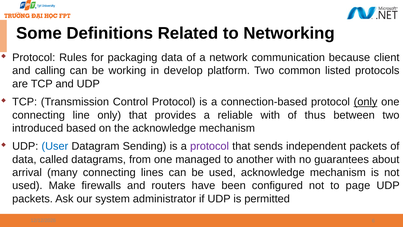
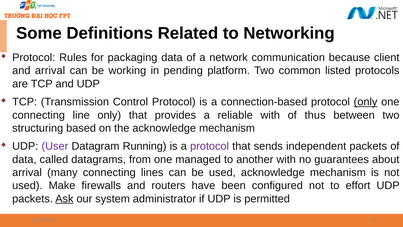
and calling: calling -> arrival
develop: develop -> pending
introduced: introduced -> structuring
User colour: blue -> purple
Sending: Sending -> Running
page: page -> effort
Ask underline: none -> present
